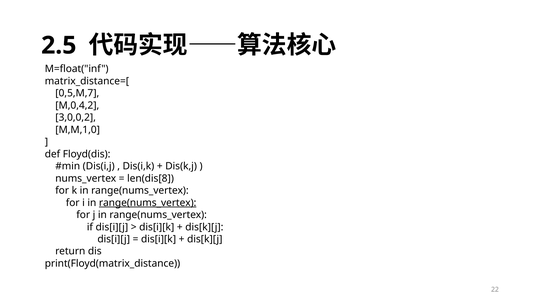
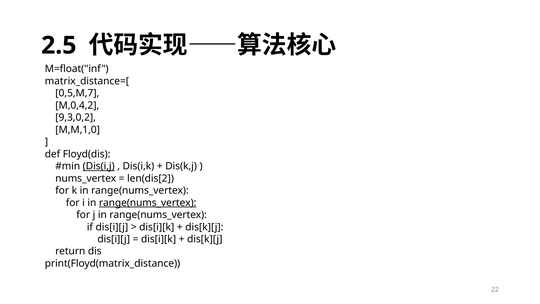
3,0,0,2: 3,0,0,2 -> 9,3,0,2
Dis(i,j underline: none -> present
len(dis[8: len(dis[8 -> len(dis[2
